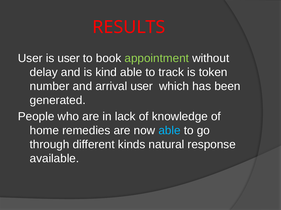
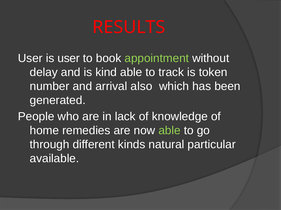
arrival user: user -> also
able at (170, 131) colour: light blue -> light green
response: response -> particular
